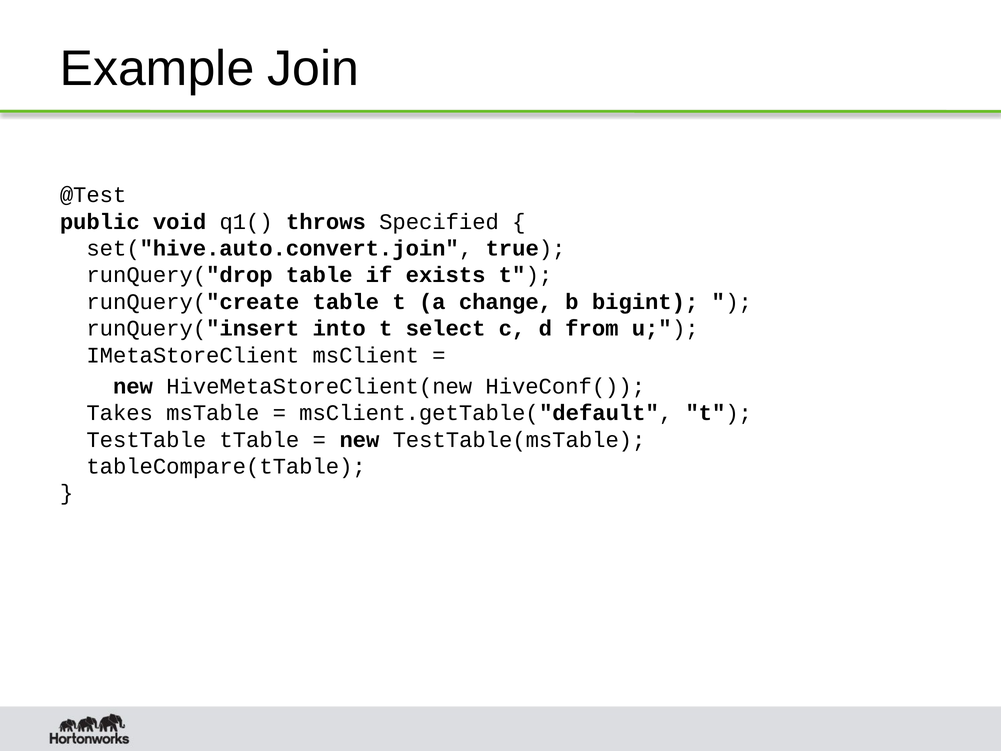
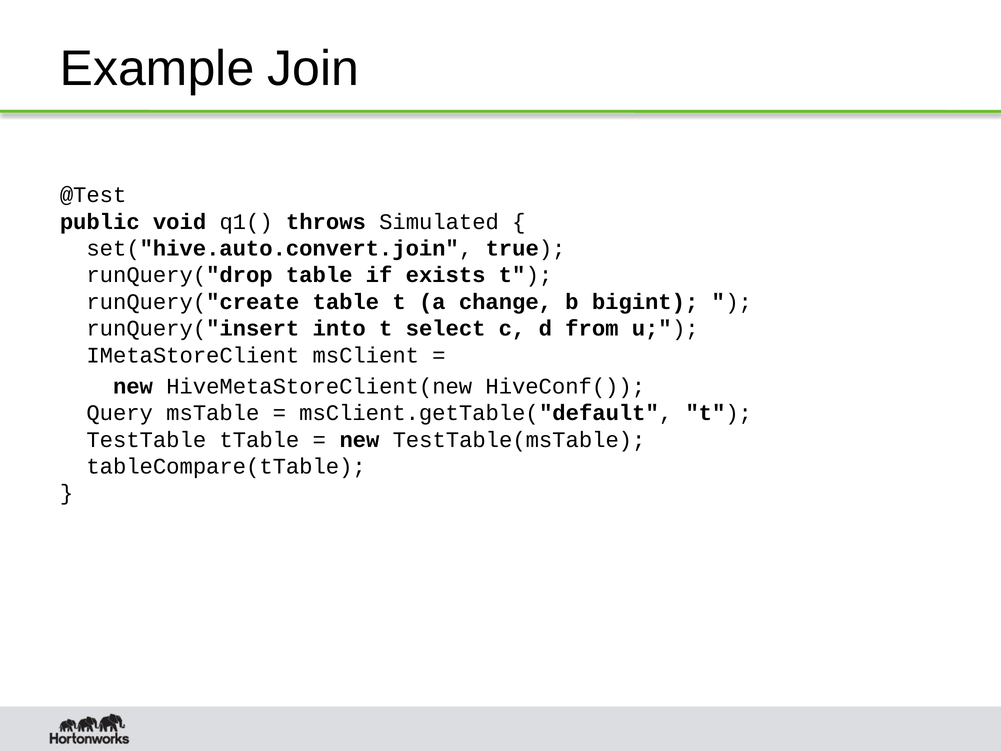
Specified: Specified -> Simulated
Takes: Takes -> Query
